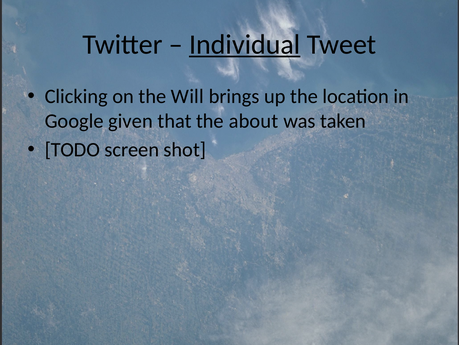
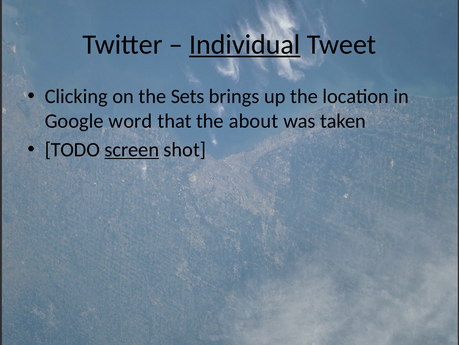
Will: Will -> Sets
given: given -> word
screen underline: none -> present
